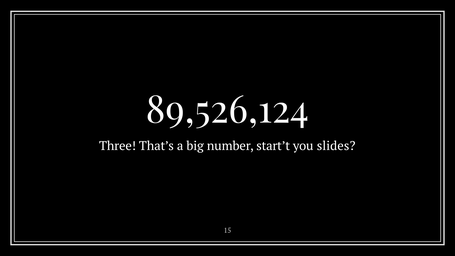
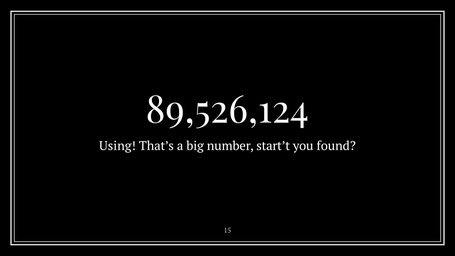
Three: Three -> Using
slides: slides -> found
